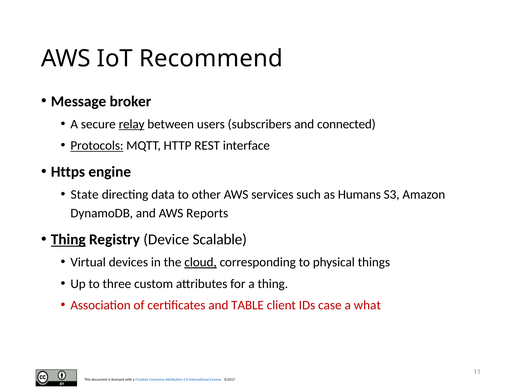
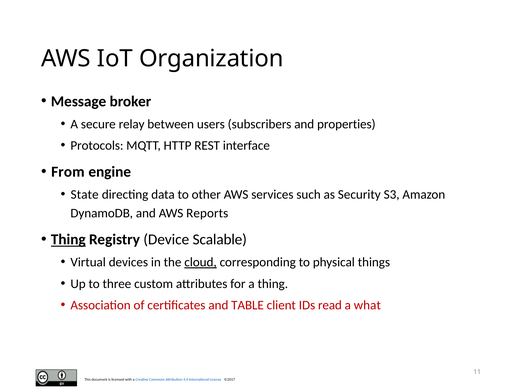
Recommend: Recommend -> Organization
relay underline: present -> none
connected: connected -> properties
Protocols underline: present -> none
Https: Https -> From
Humans: Humans -> Security
case: case -> read
